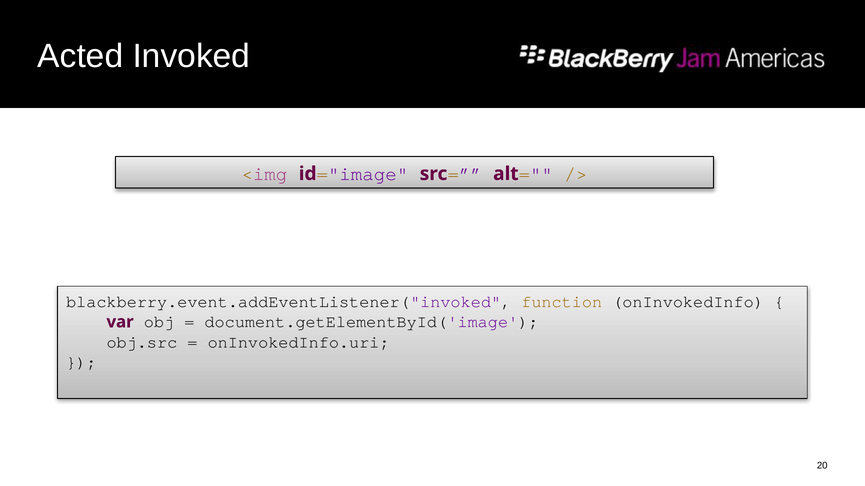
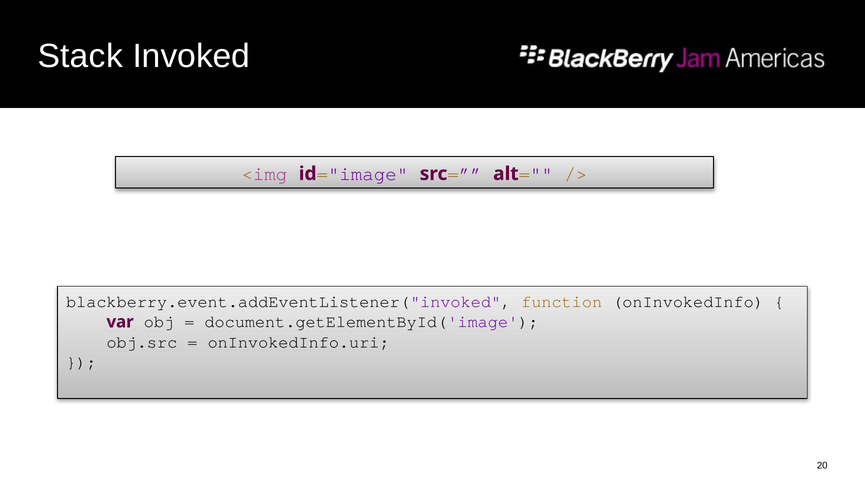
Acted: Acted -> Stack
